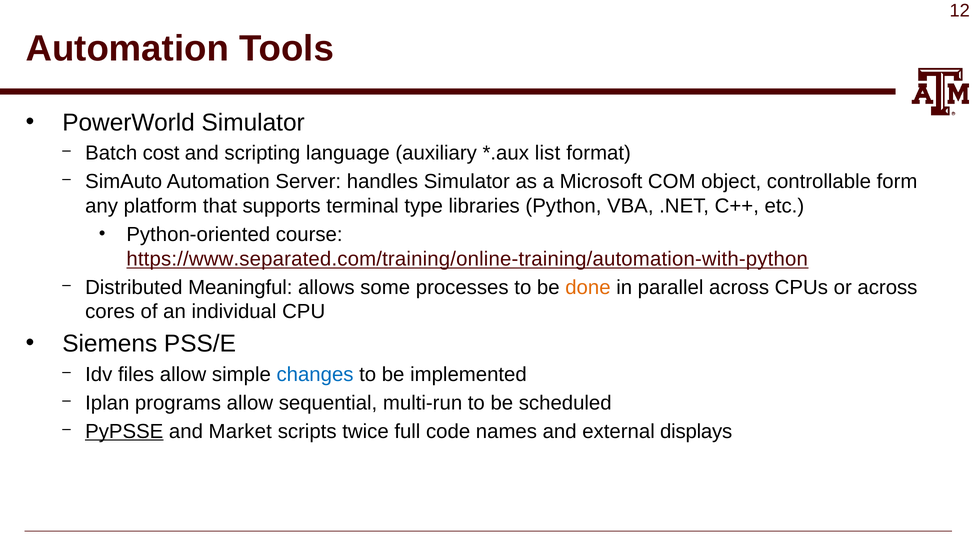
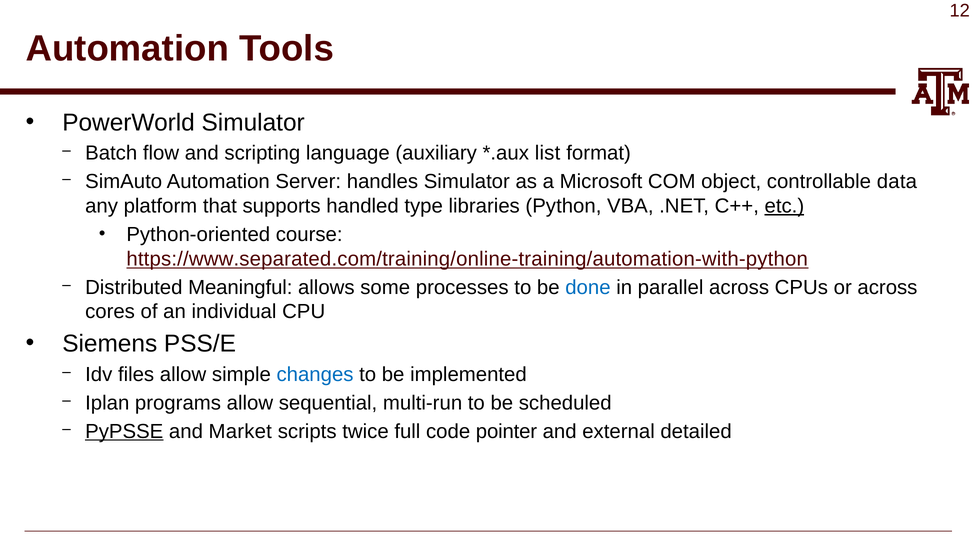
cost: cost -> flow
form: form -> data
terminal: terminal -> handled
etc underline: none -> present
done colour: orange -> blue
names: names -> pointer
displays: displays -> detailed
